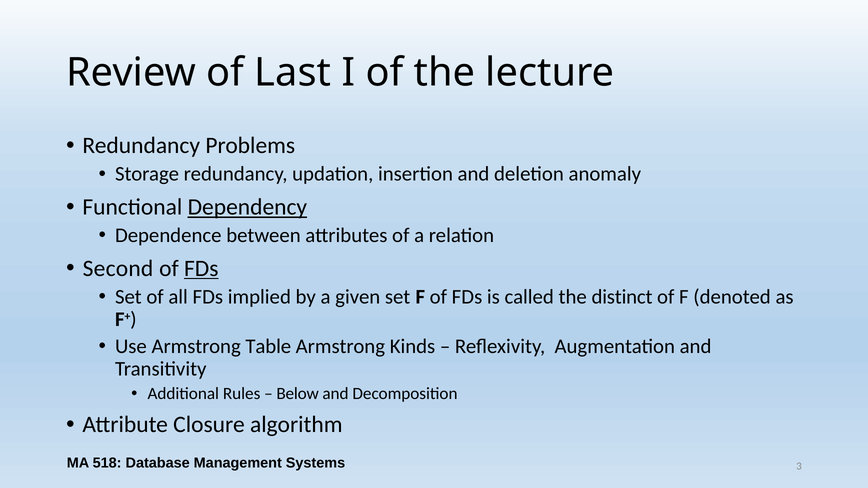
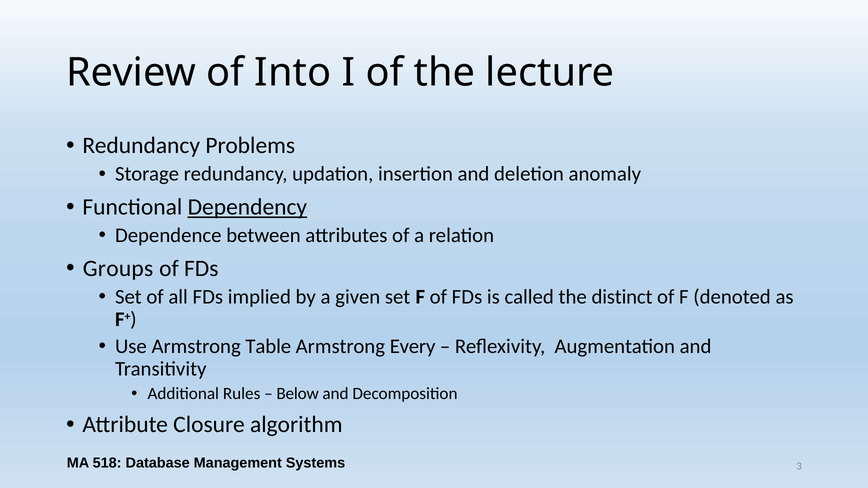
Last: Last -> Into
Second: Second -> Groups
FDs at (201, 269) underline: present -> none
Kinds: Kinds -> Every
